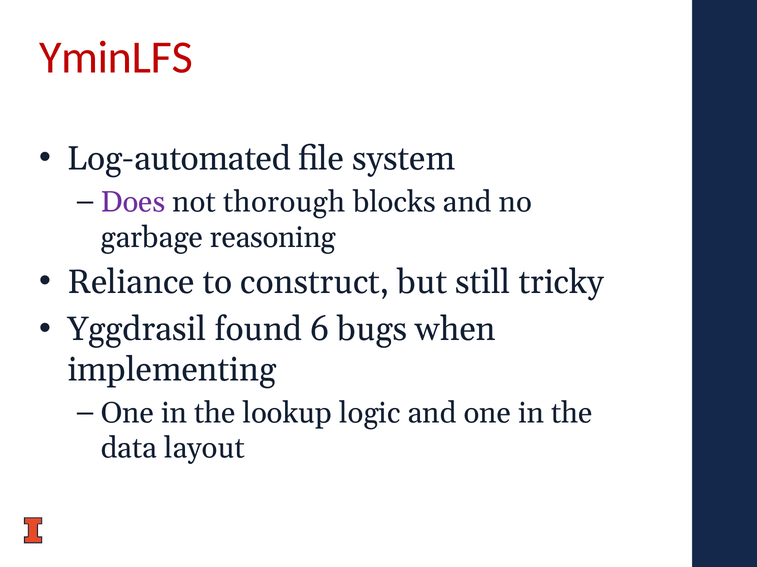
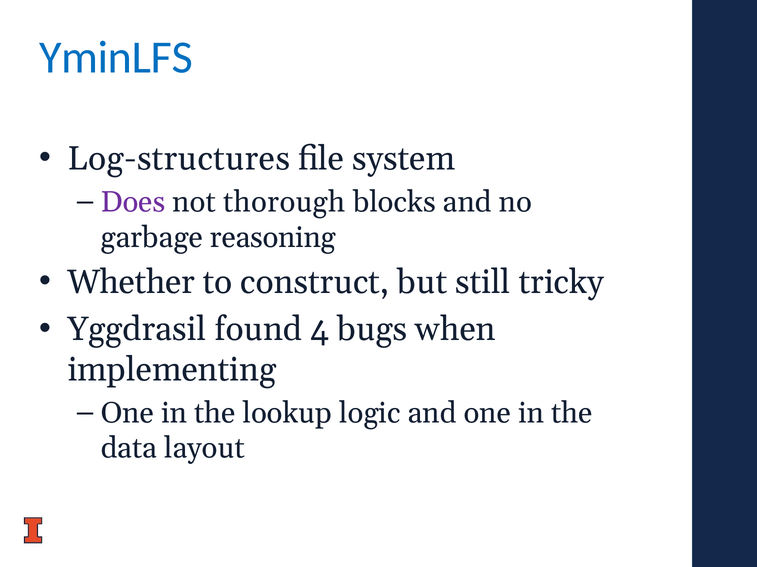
YminLFS colour: red -> blue
Log-automated: Log-automated -> Log-structures
Reliance: Reliance -> Whether
6: 6 -> 4
